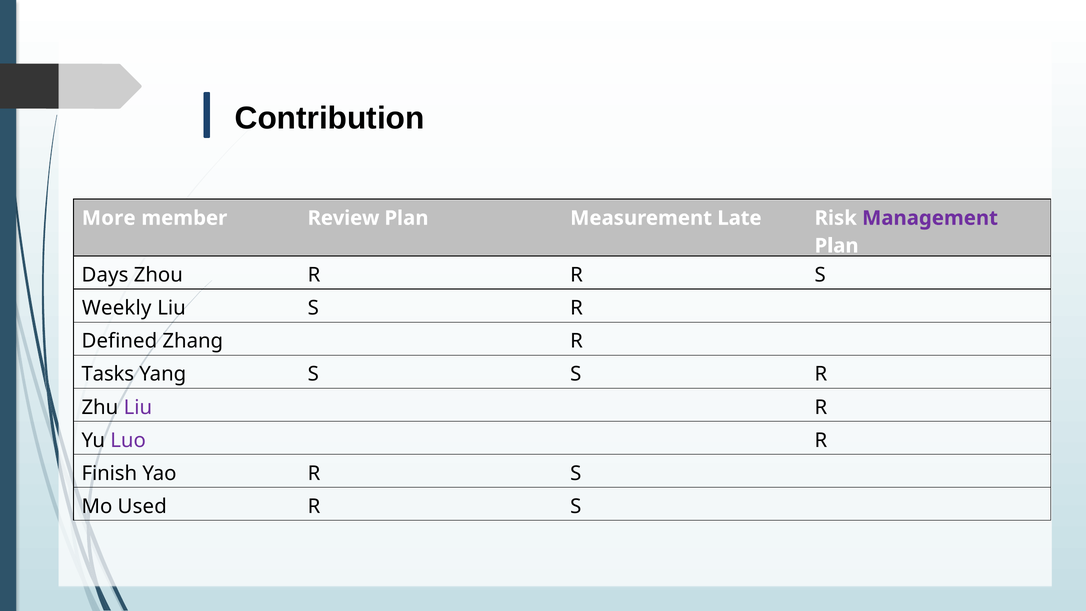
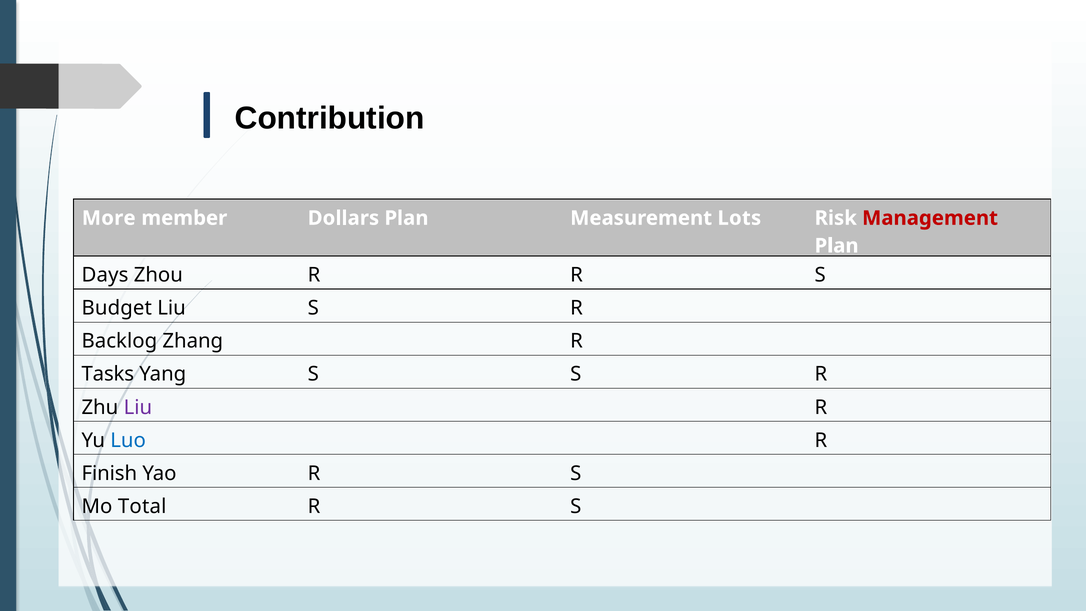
Review: Review -> Dollars
Late: Late -> Lots
Management colour: purple -> red
Weekly: Weekly -> Budget
Defined: Defined -> Backlog
Luo colour: purple -> blue
Used: Used -> Total
